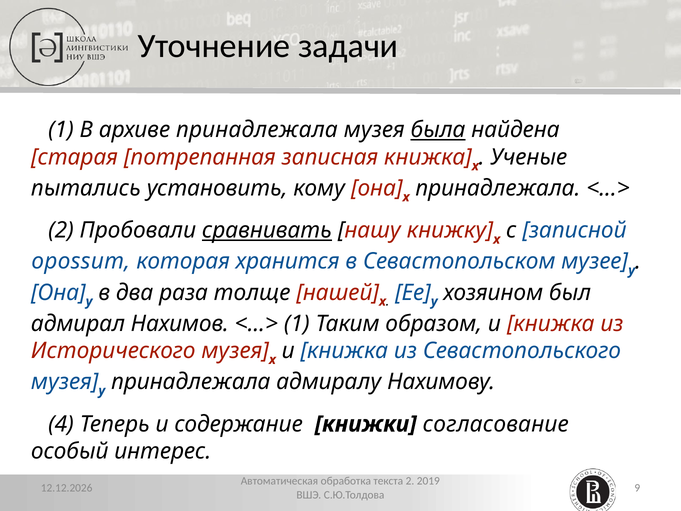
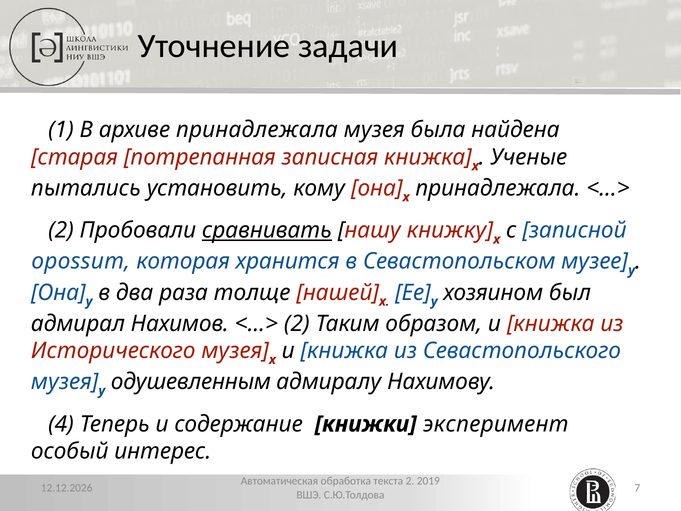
была underline: present -> none
1 at (297, 323): 1 -> 2
принадлежала at (191, 382): принадлежала -> одушевленным
согласование: согласование -> эксперимент
9: 9 -> 7
